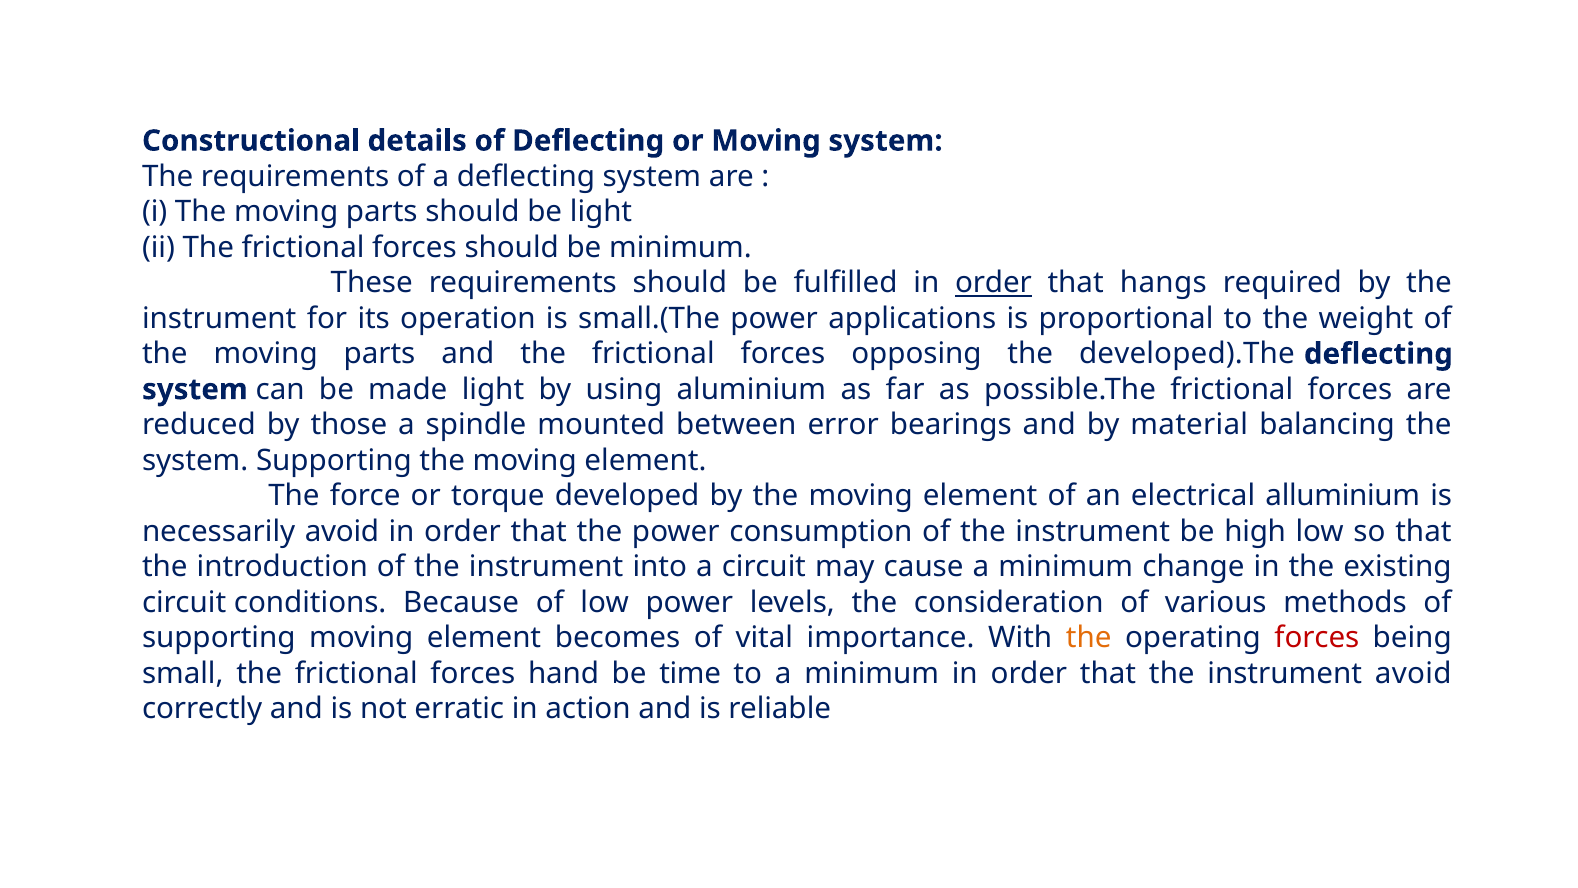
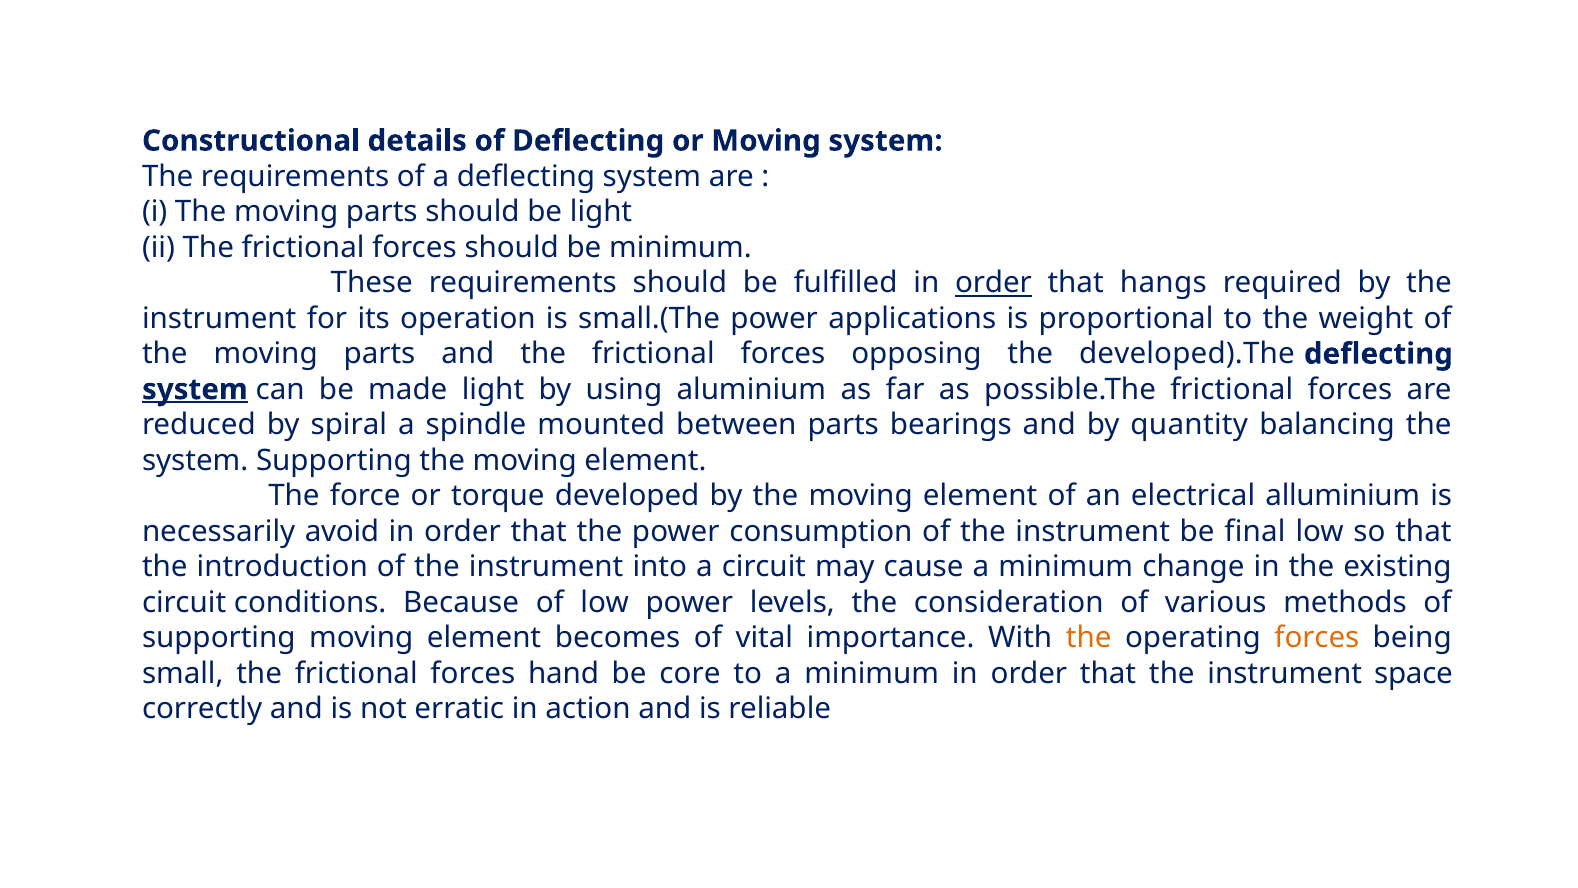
system at (195, 389) underline: none -> present
those: those -> spiral
between error: error -> parts
material: material -> quantity
high: high -> final
forces at (1317, 638) colour: red -> orange
time: time -> core
instrument avoid: avoid -> space
